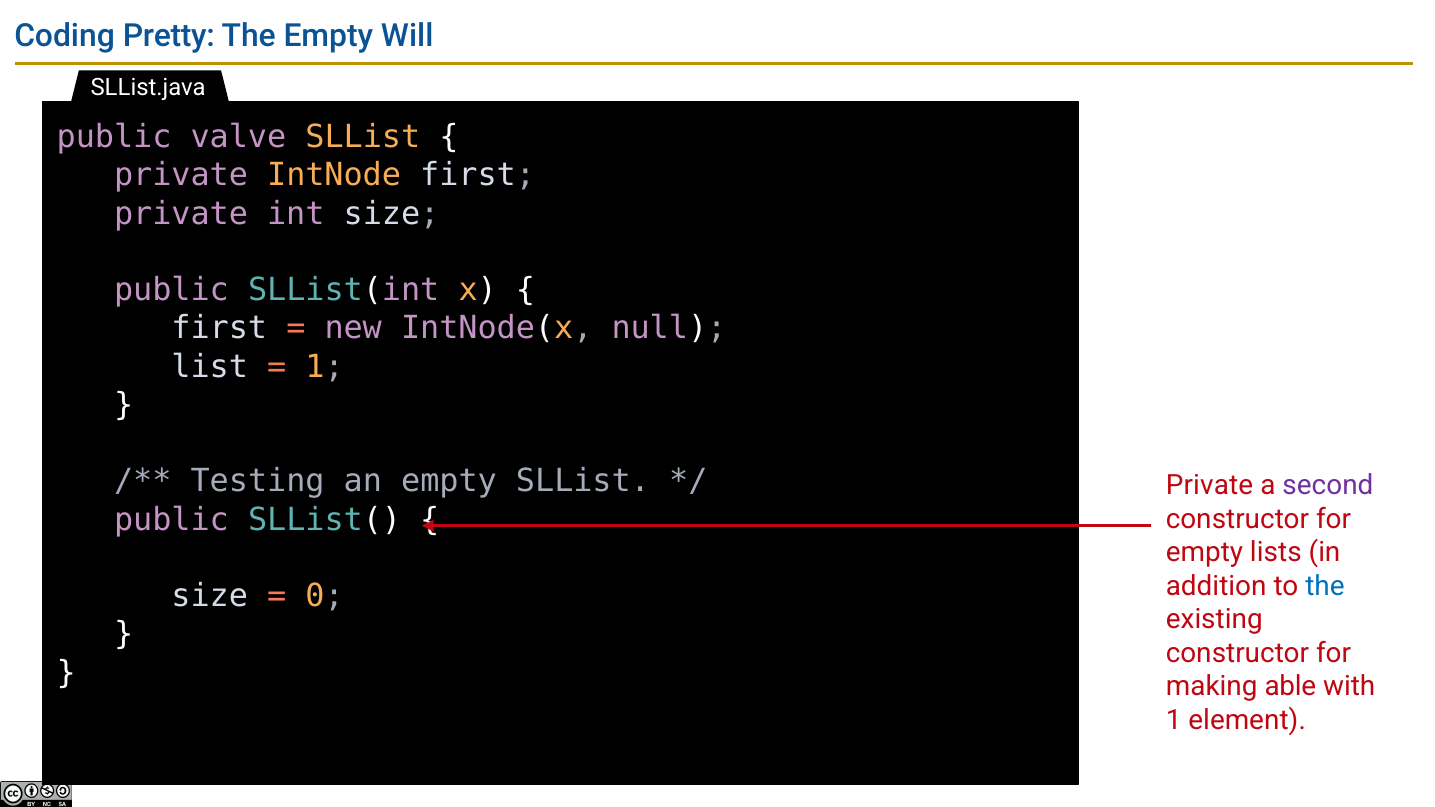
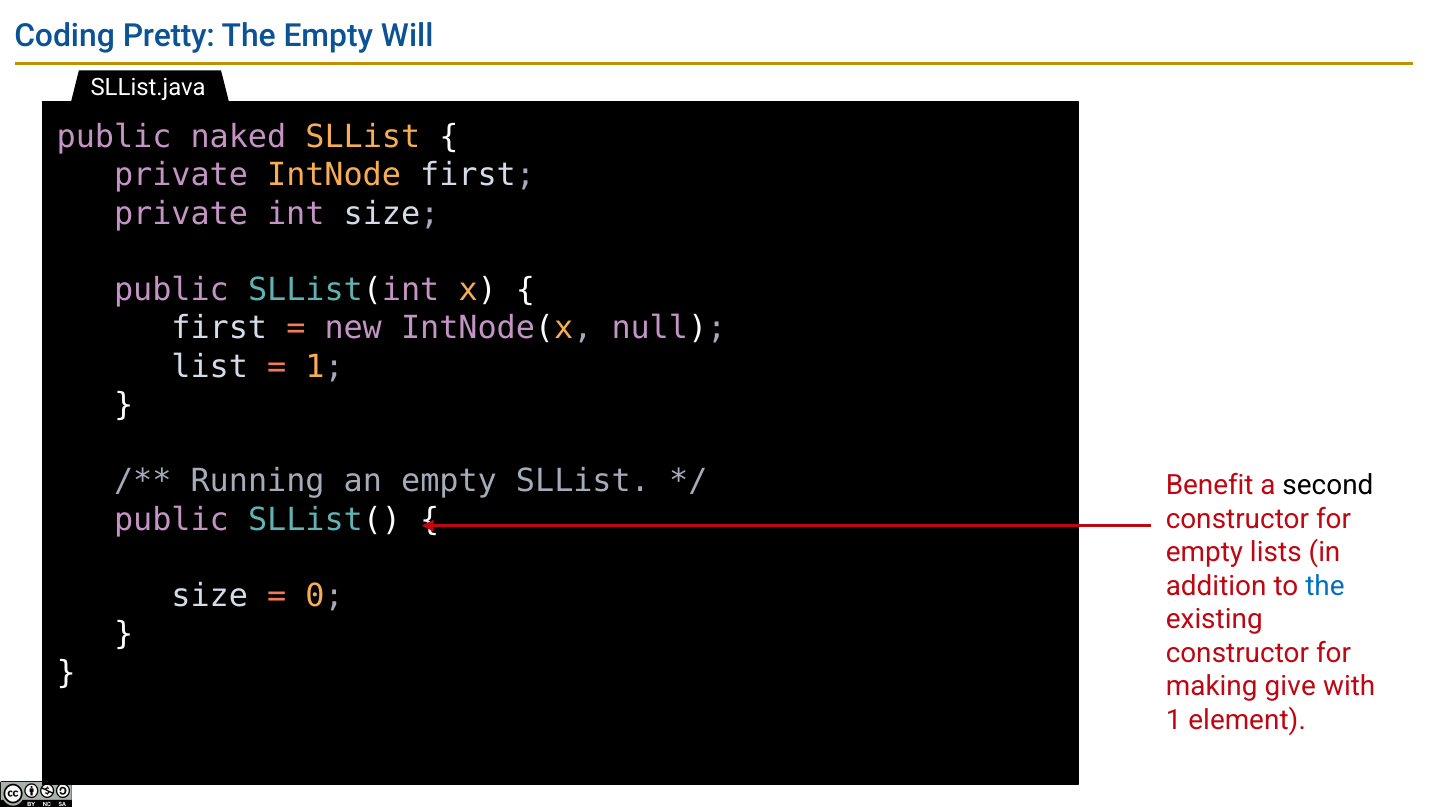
valve: valve -> naked
Testing: Testing -> Running
Private at (1210, 486): Private -> Benefit
second colour: purple -> black
able: able -> give
